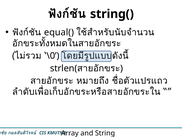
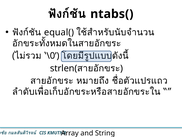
string(: string( -> ntabs(
